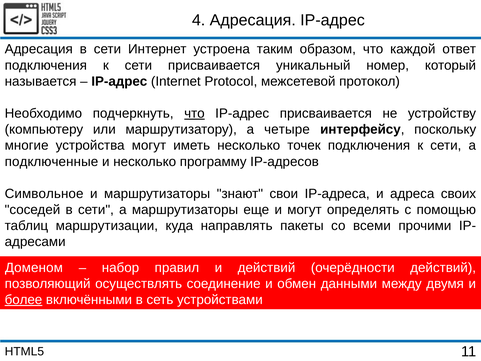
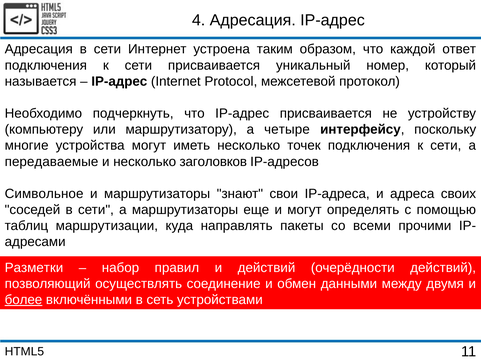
что at (194, 113) underline: present -> none
подключенные: подключенные -> передаваемые
программу: программу -> заголовков
Доменом: Доменом -> Разметки
